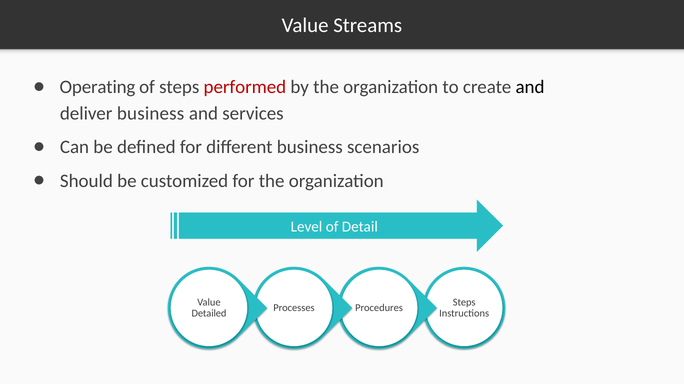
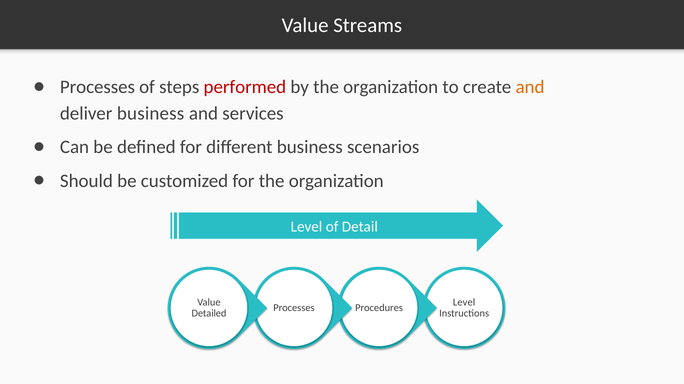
Operating at (97, 87): Operating -> Processes
and at (530, 87) colour: black -> orange
Steps at (464, 303): Steps -> Level
